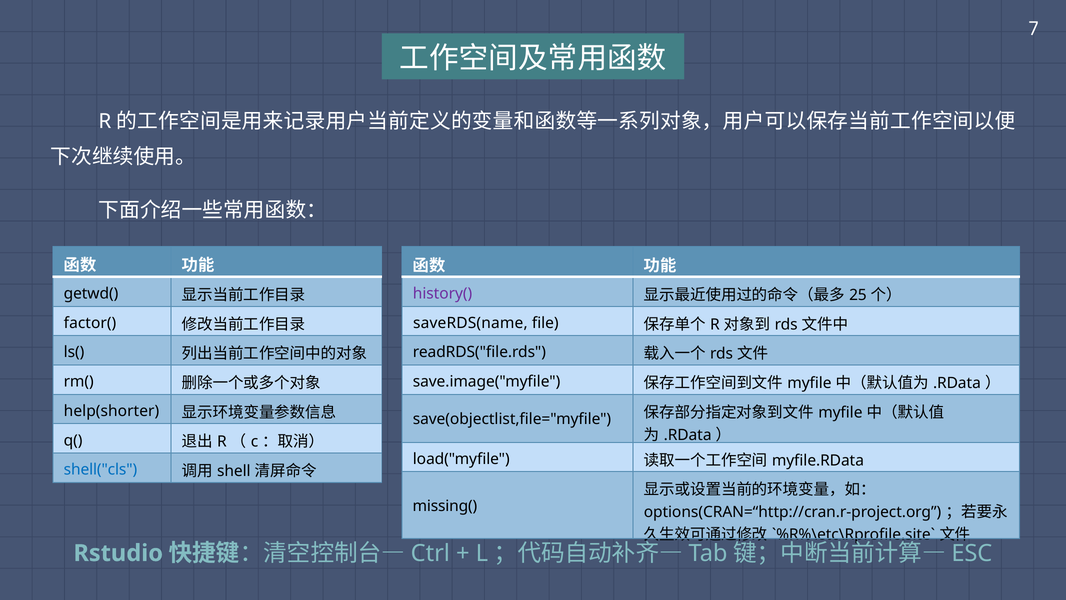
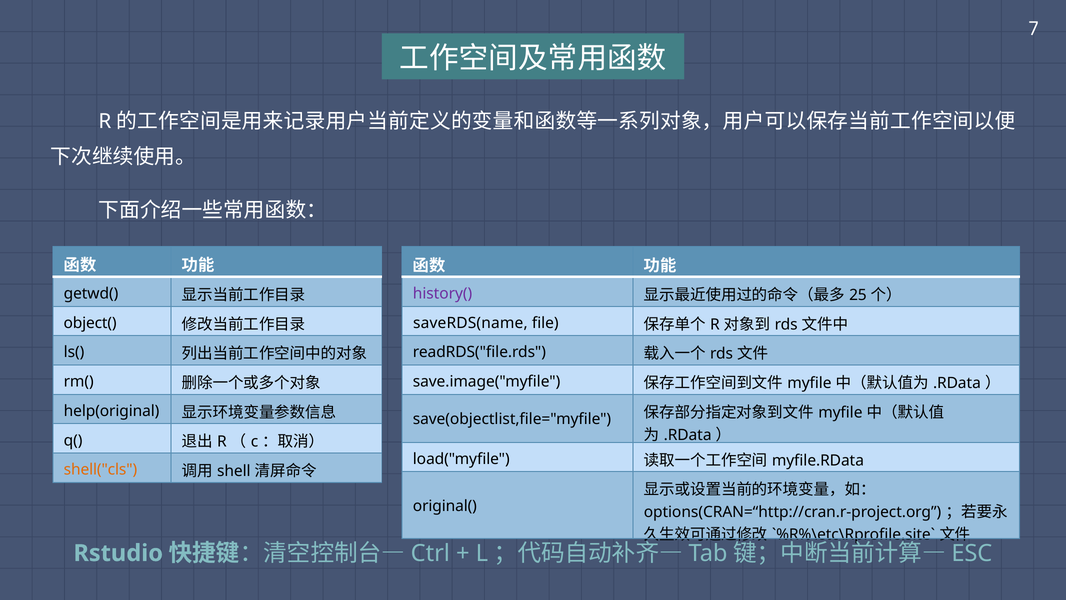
factor(: factor( -> object(
help(shorter: help(shorter -> help(original
shell("cls colour: blue -> orange
missing(: missing( -> original(
